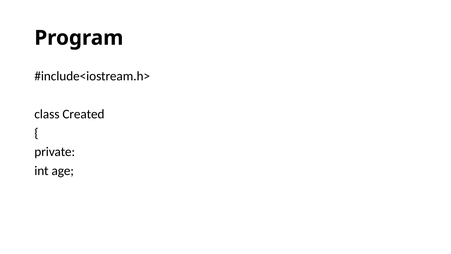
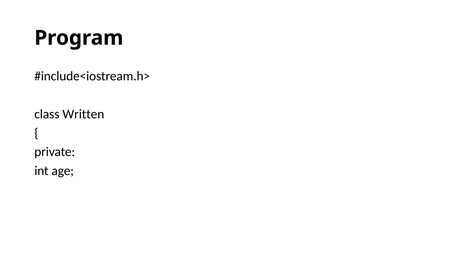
Created: Created -> Written
